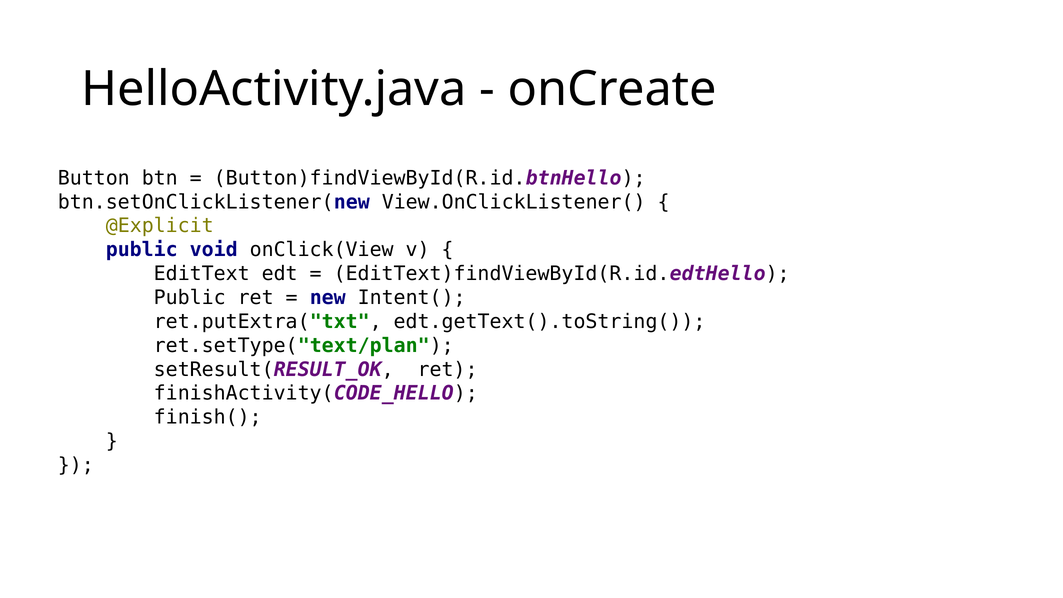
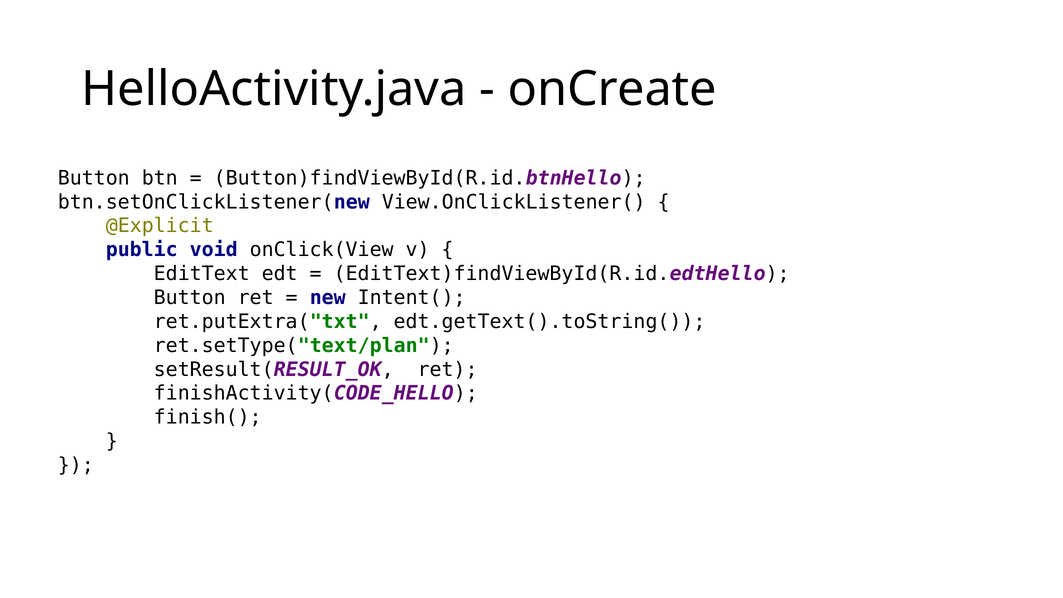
Public at (190, 298): Public -> Button
